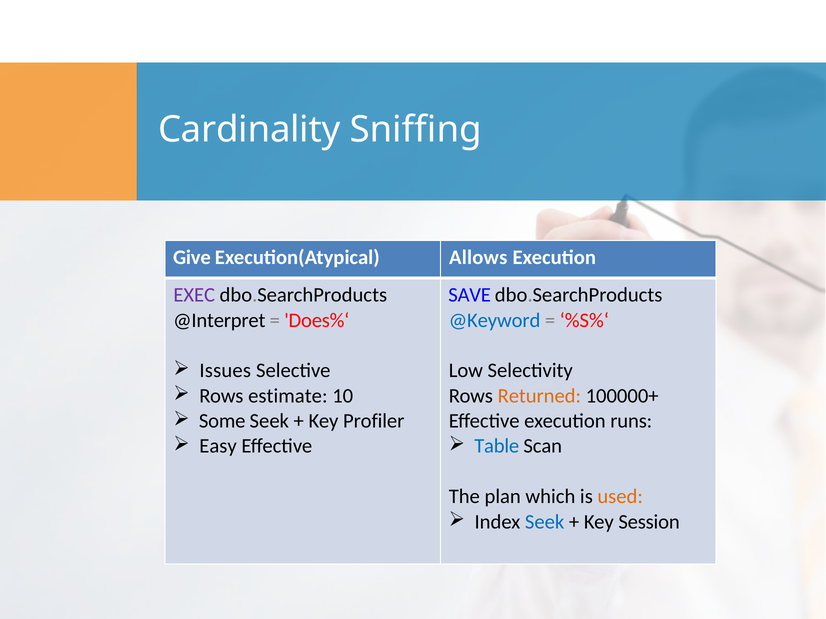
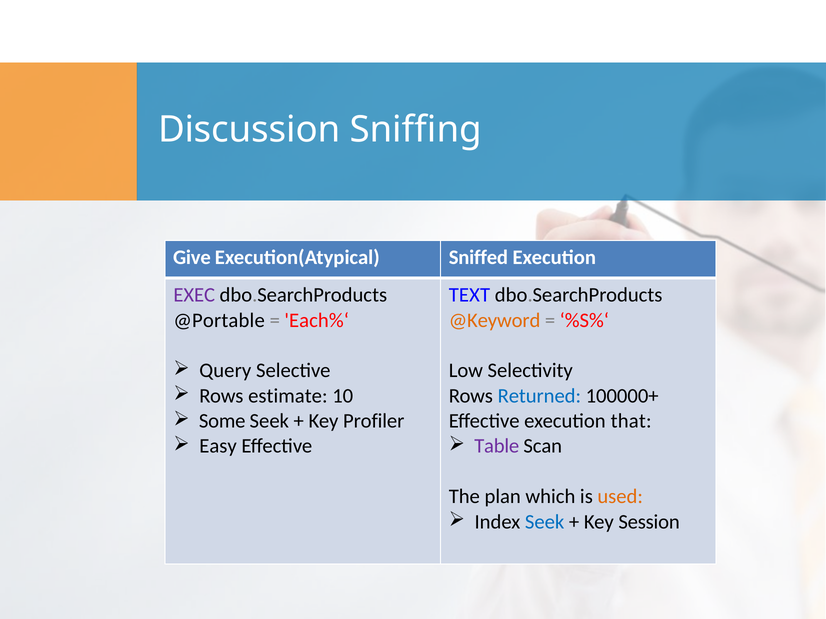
Cardinality: Cardinality -> Discussion
Allows: Allows -> Sniffed
SAVE: SAVE -> TEXT
@Interpret: @Interpret -> @Portable
Does%‘: Does%‘ -> Each%‘
@Keyword colour: blue -> orange
Issues: Issues -> Query
Returned colour: orange -> blue
runs: runs -> that
Table colour: blue -> purple
